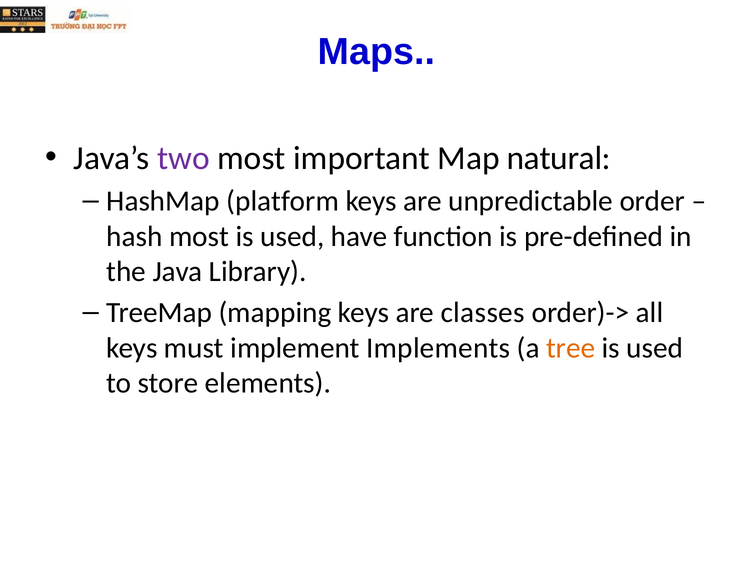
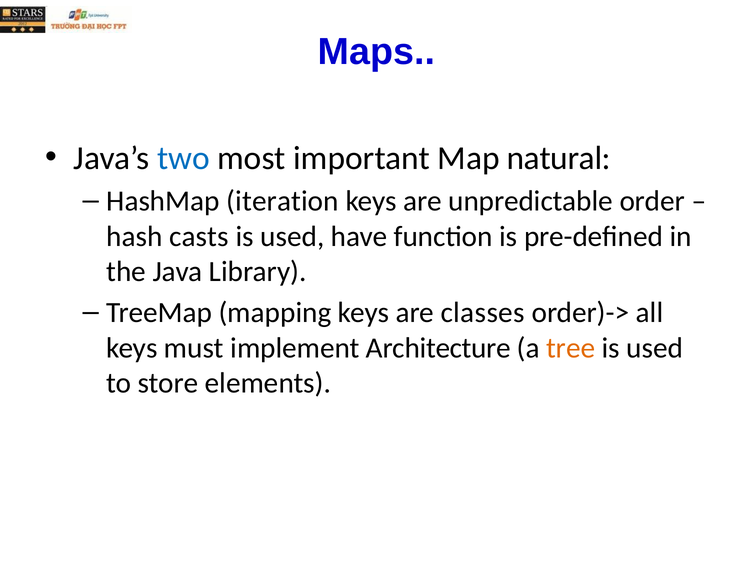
two colour: purple -> blue
platform: platform -> iteration
hash most: most -> casts
Implements: Implements -> Architecture
